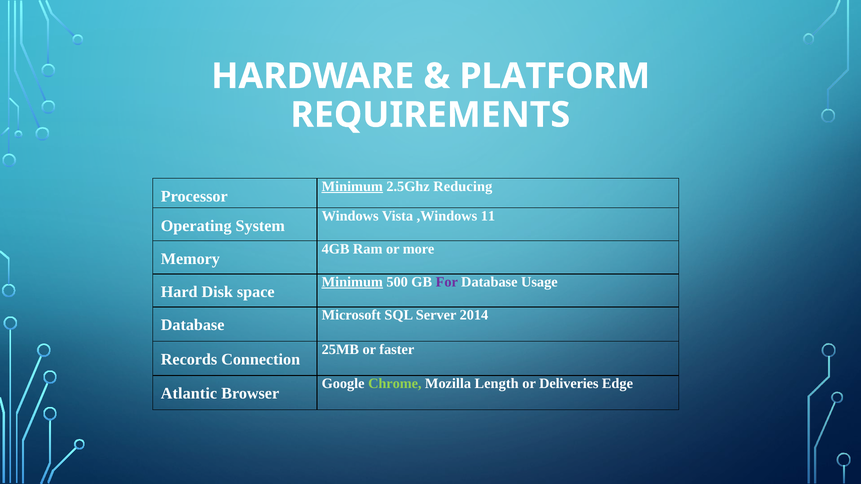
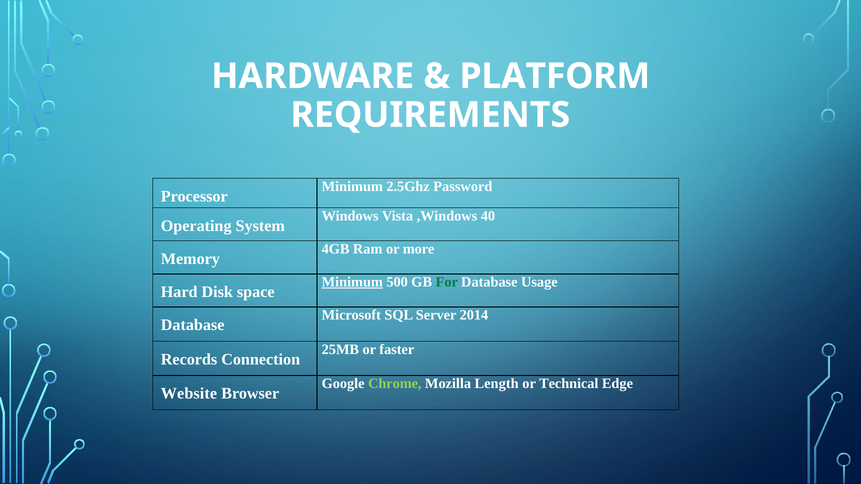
Minimum at (352, 186) underline: present -> none
Reducing: Reducing -> Password
11: 11 -> 40
For colour: purple -> green
Deliveries: Deliveries -> Technical
Atlantic: Atlantic -> Website
